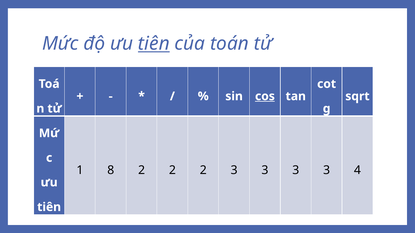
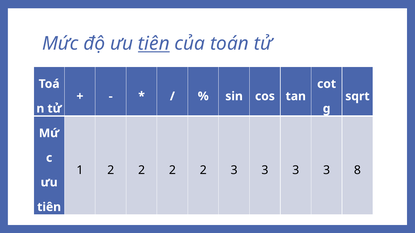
cos underline: present -> none
1 8: 8 -> 2
4: 4 -> 8
